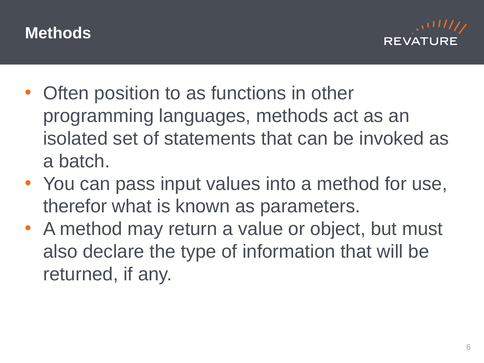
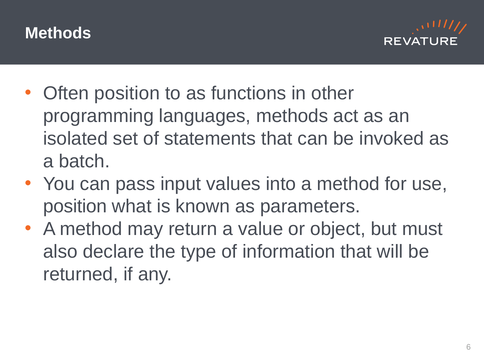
therefor at (75, 206): therefor -> position
